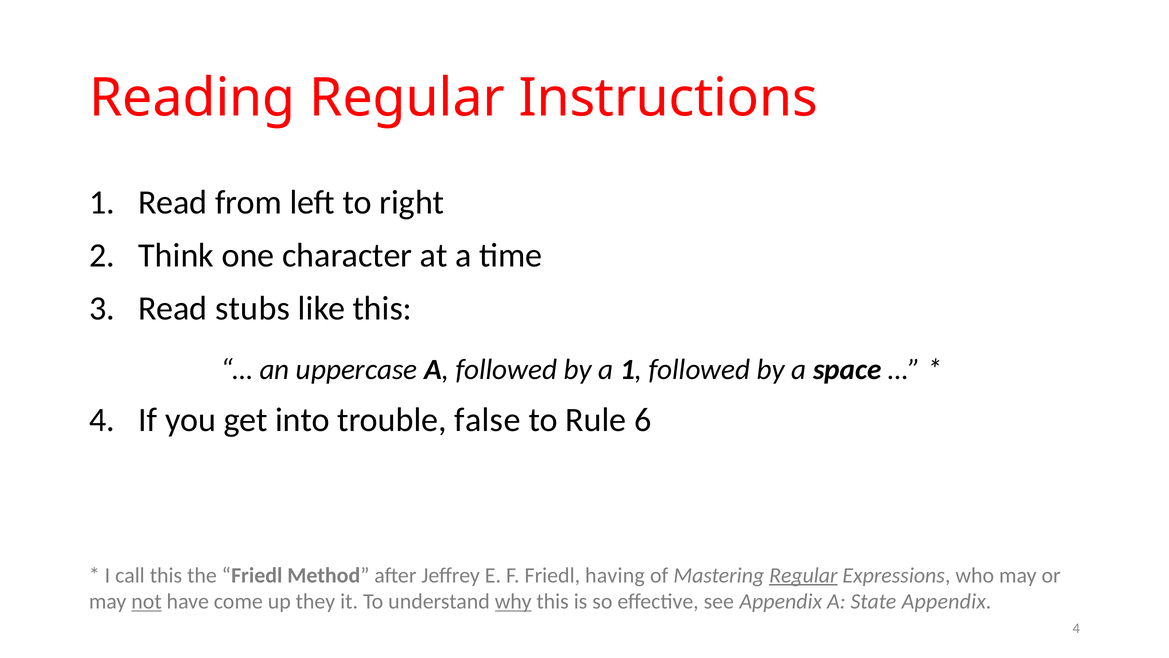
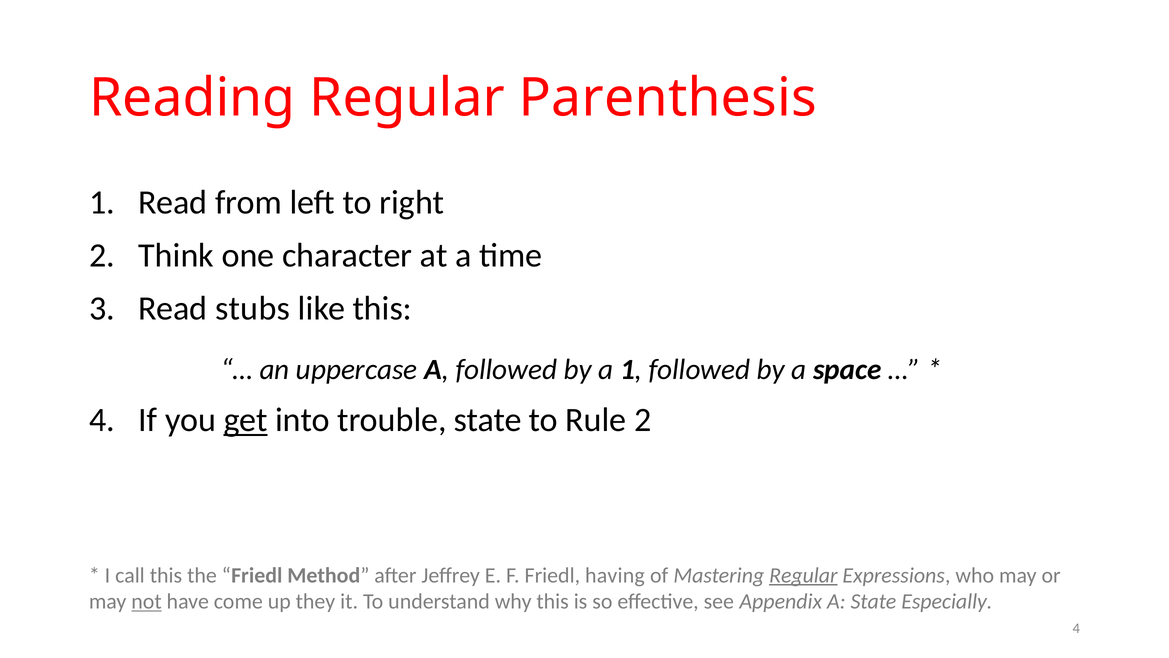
Instructions: Instructions -> Parenthesis
get underline: none -> present
trouble false: false -> state
Rule 6: 6 -> 2
why underline: present -> none
State Appendix: Appendix -> Especially
